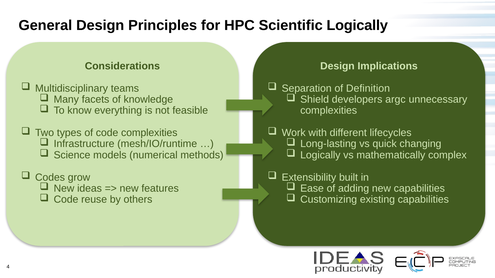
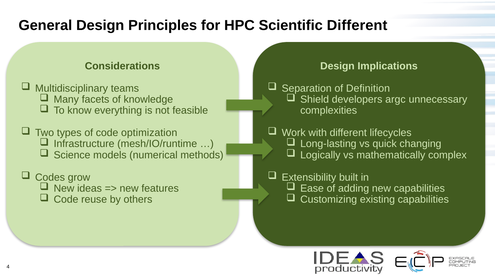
Scientific Logically: Logically -> Different
code complexities: complexities -> optimization
